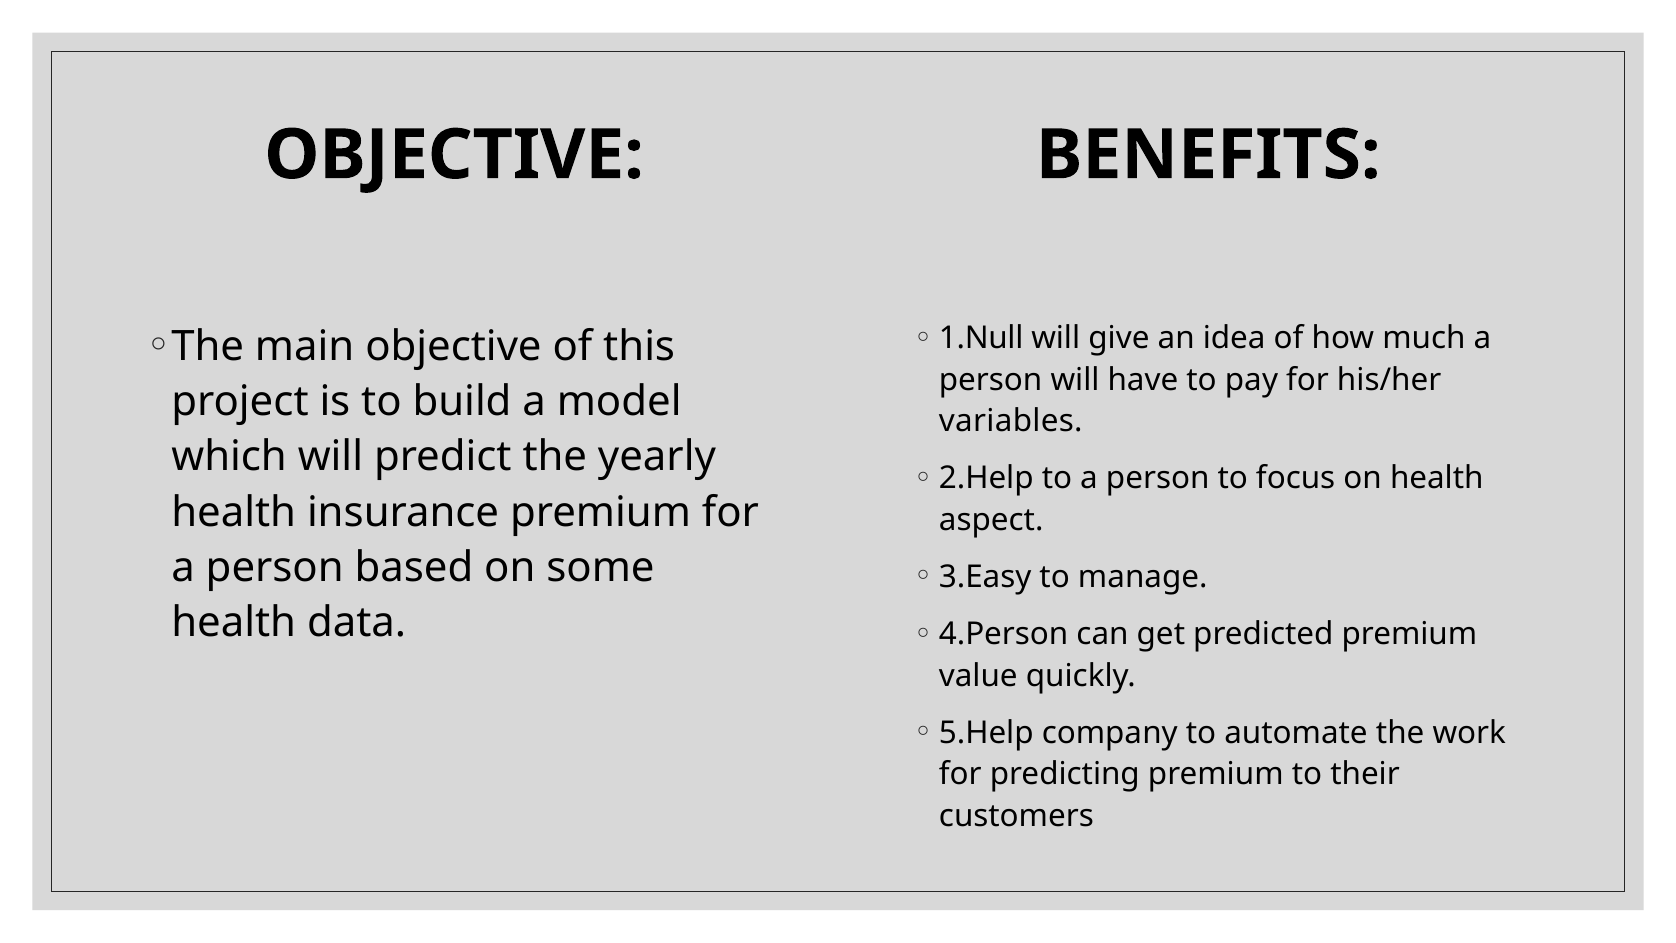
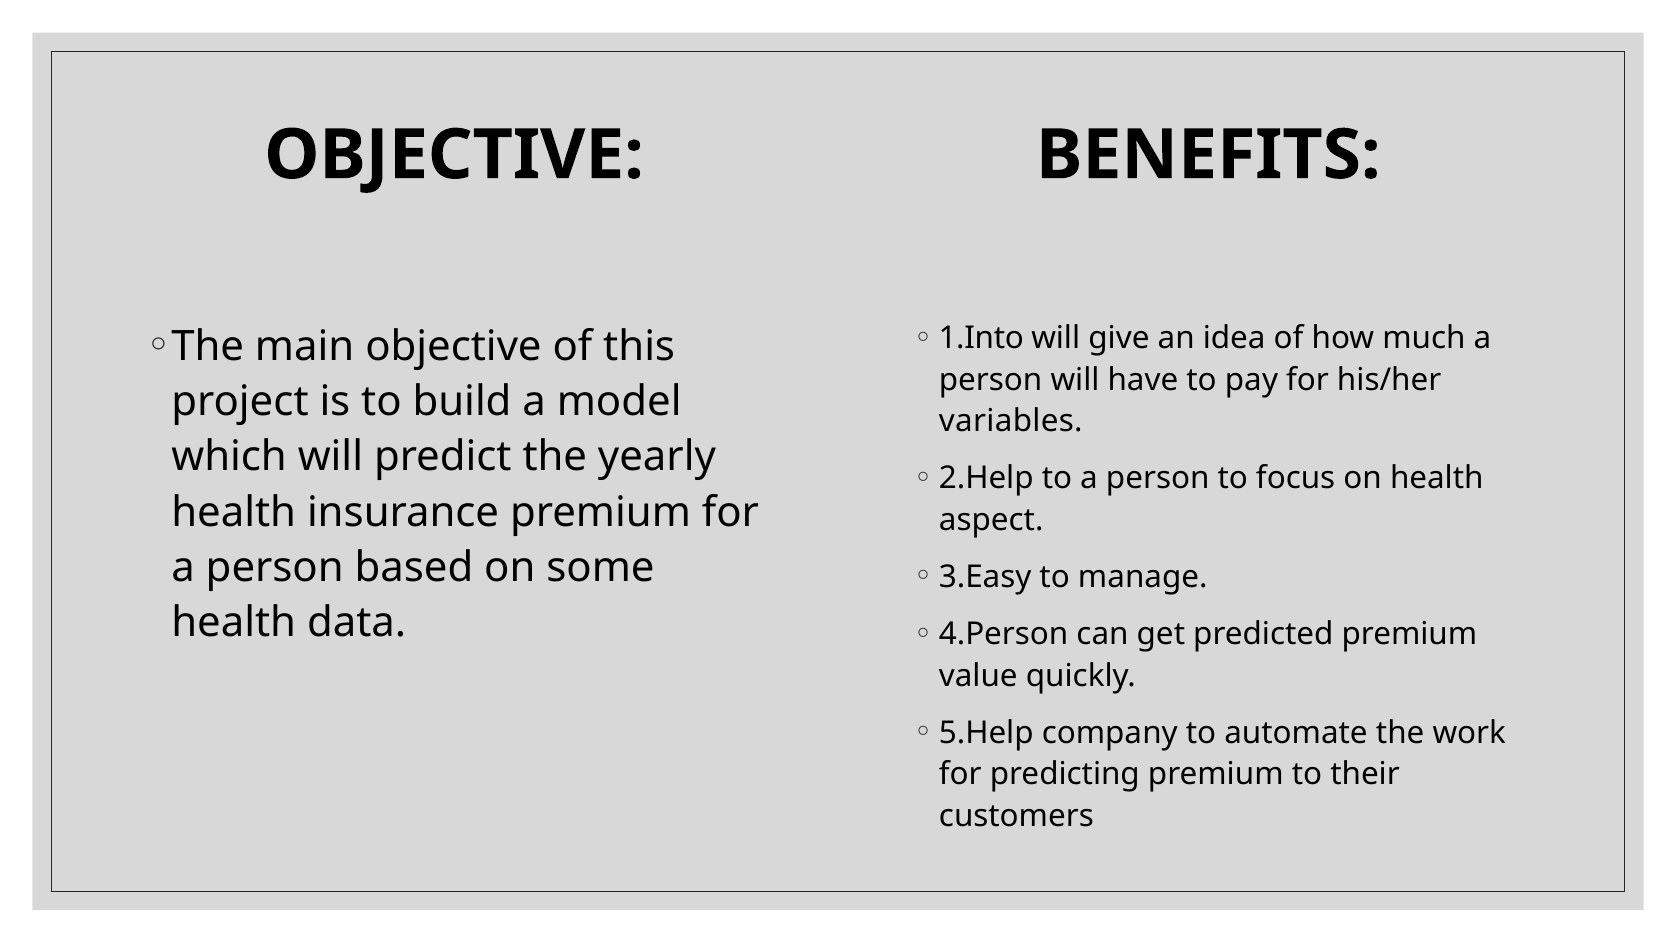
1.Null: 1.Null -> 1.Into
